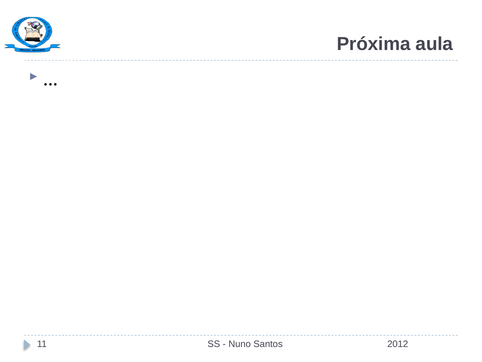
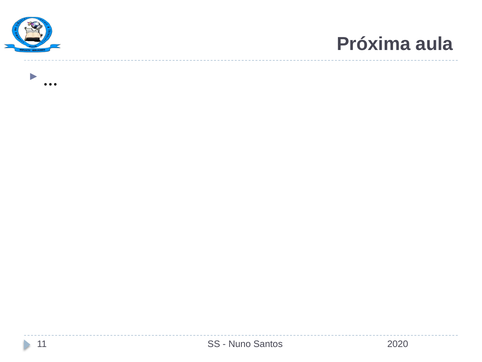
2012: 2012 -> 2020
